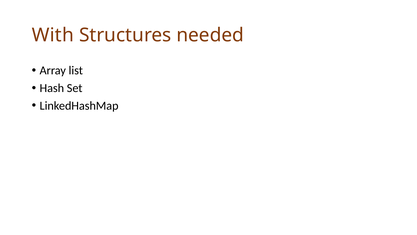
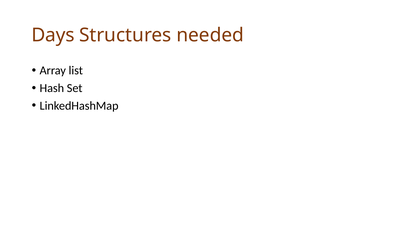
With: With -> Days
